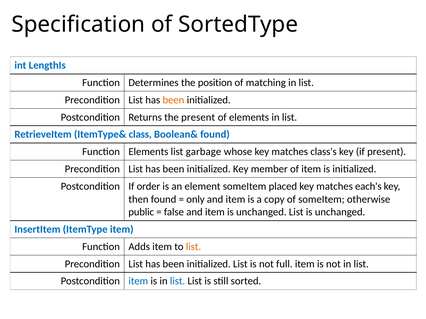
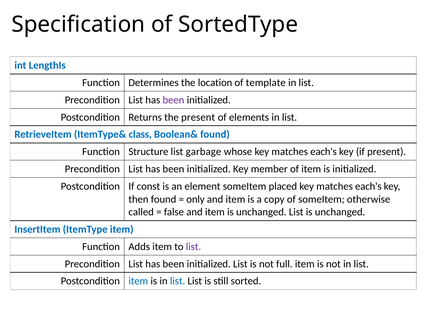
position: position -> location
matching: matching -> template
been at (173, 100) colour: orange -> purple
Function Elements: Elements -> Structure
whose key matches class's: class's -> each's
order: order -> const
public: public -> called
list at (194, 247) colour: orange -> purple
